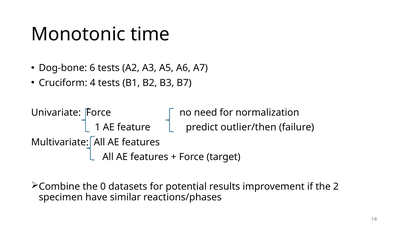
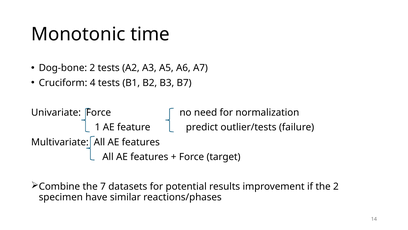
Dog-bone 6: 6 -> 2
outlier/then: outlier/then -> outlier/tests
0: 0 -> 7
